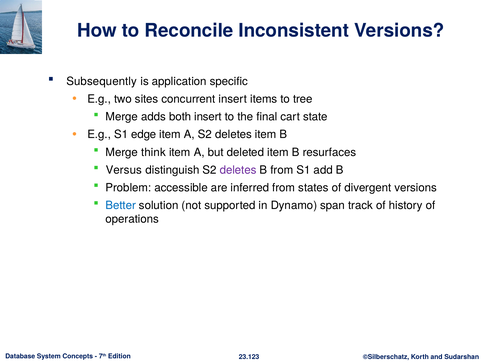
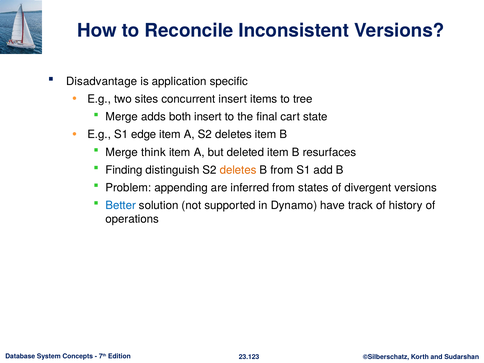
Subsequently: Subsequently -> Disadvantage
Versus: Versus -> Finding
deletes at (238, 170) colour: purple -> orange
accessible: accessible -> appending
span: span -> have
